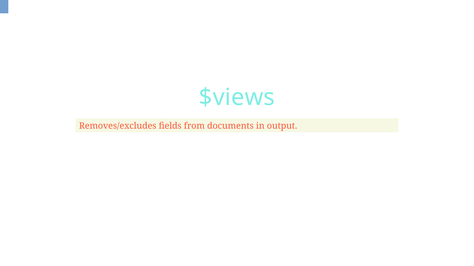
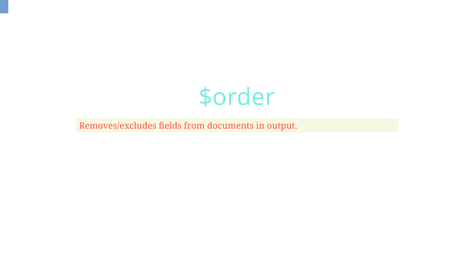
$views: $views -> $order
